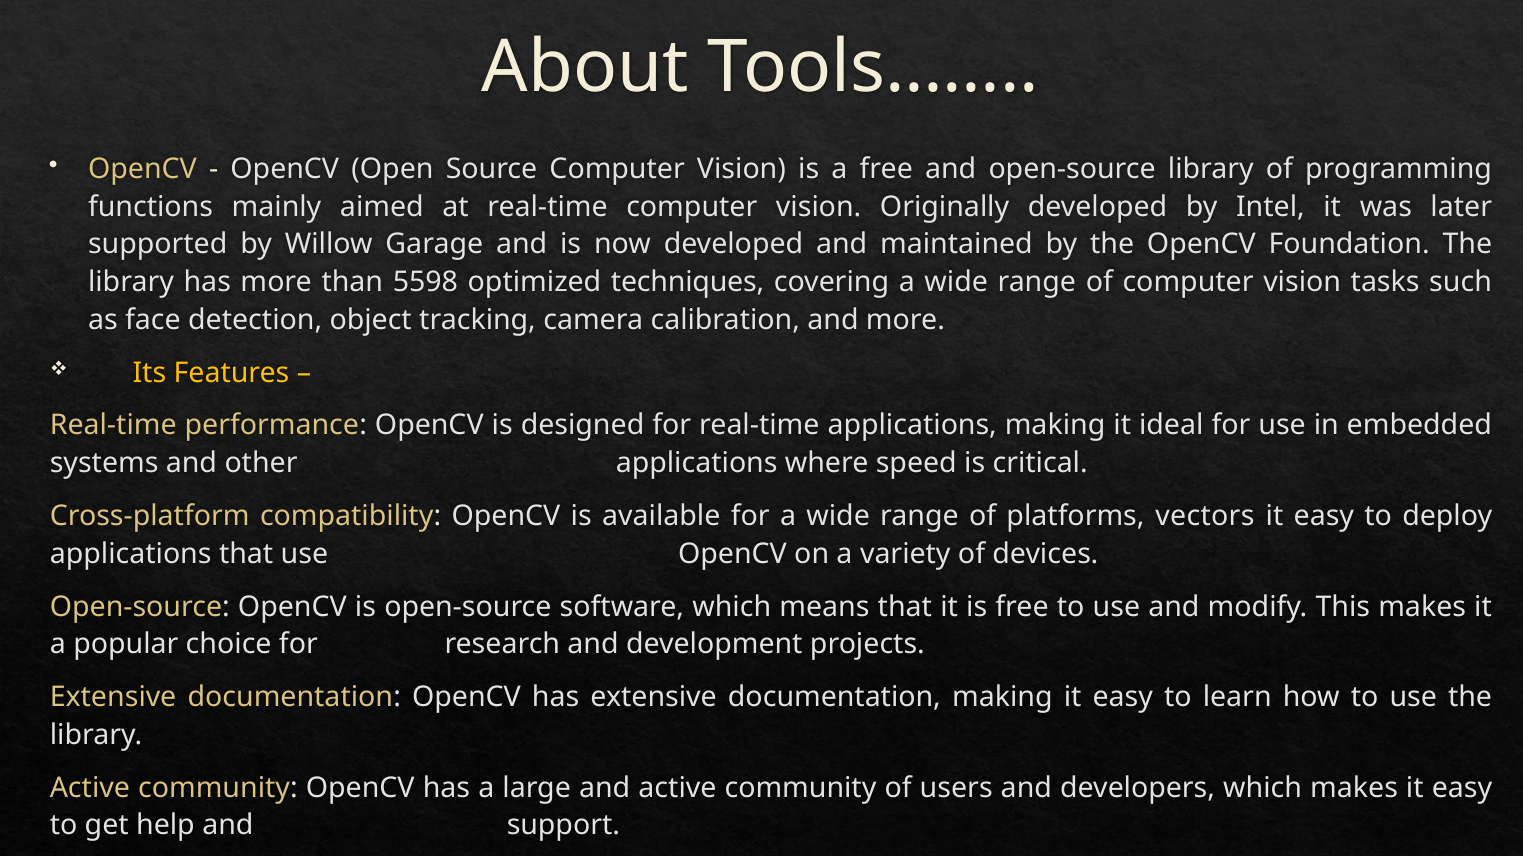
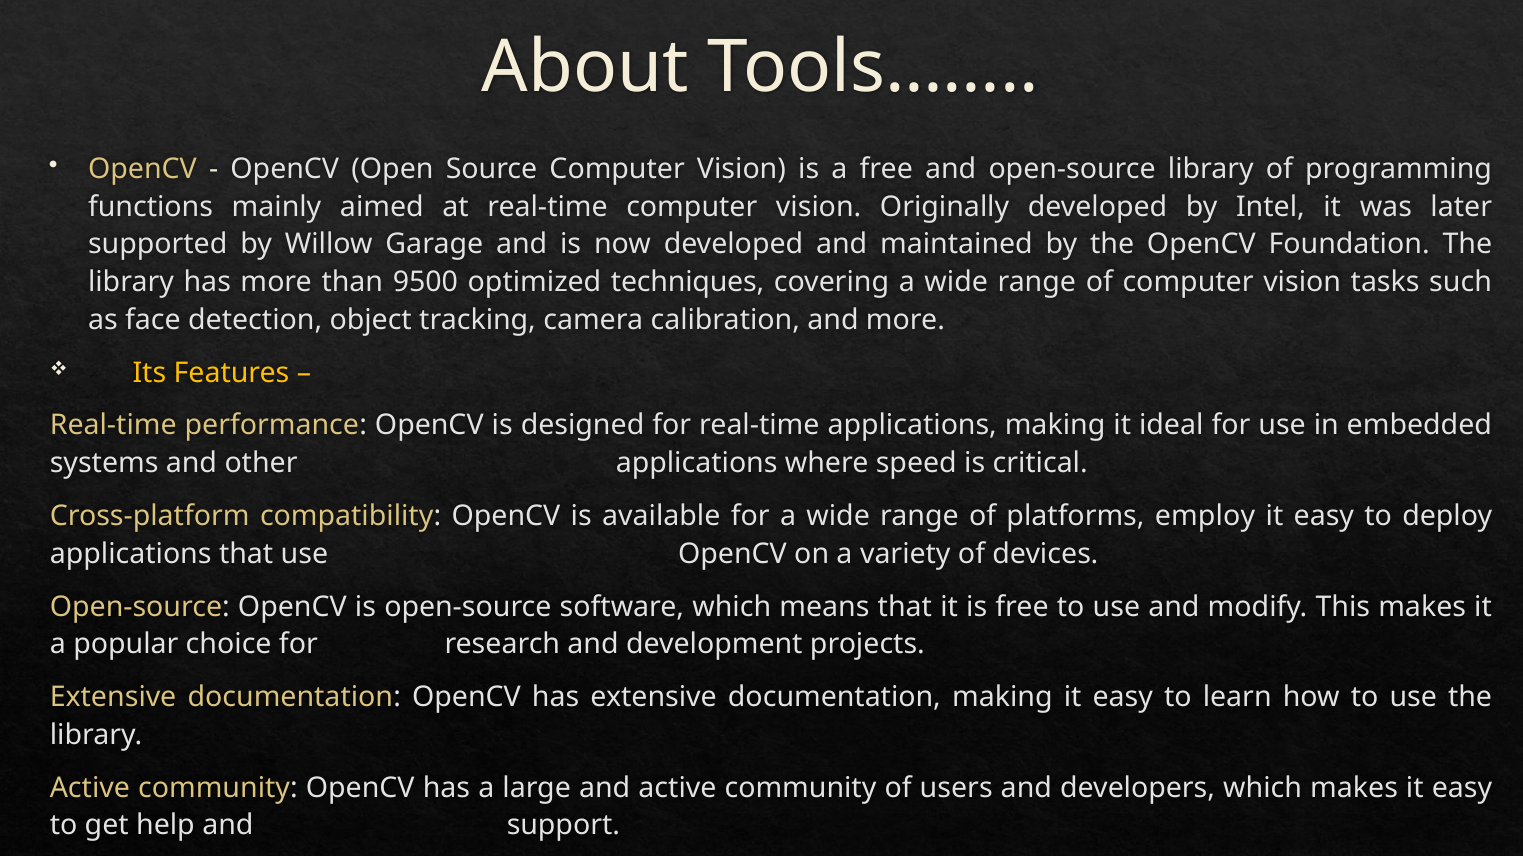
5598: 5598 -> 9500
vectors: vectors -> employ
